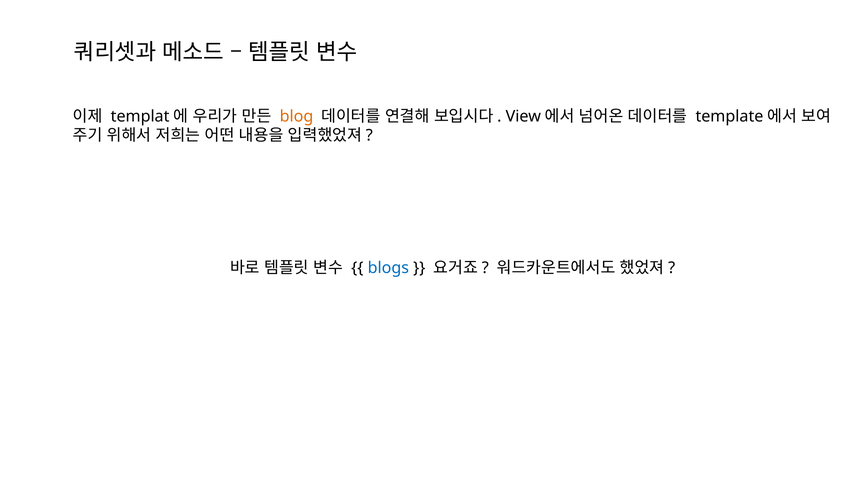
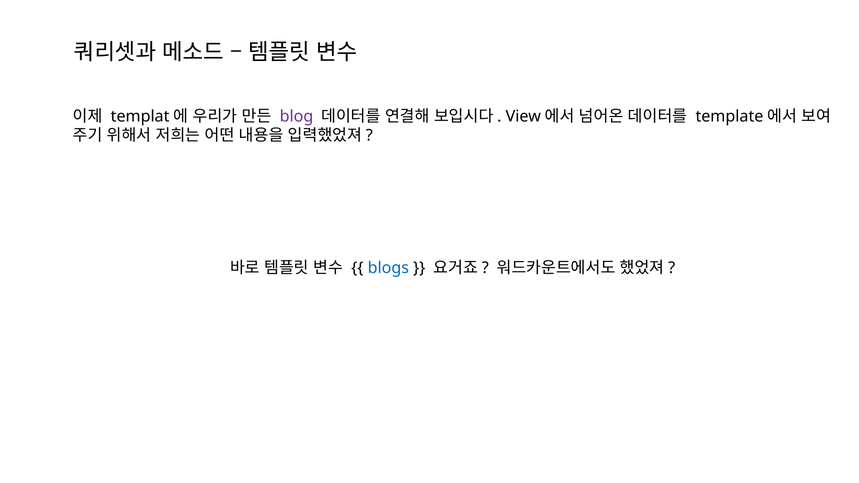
blog colour: orange -> purple
